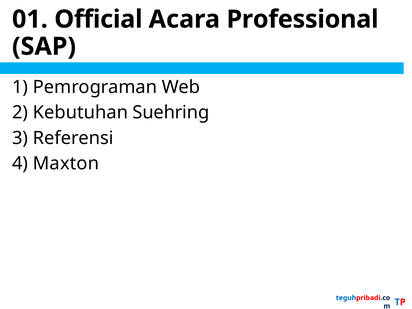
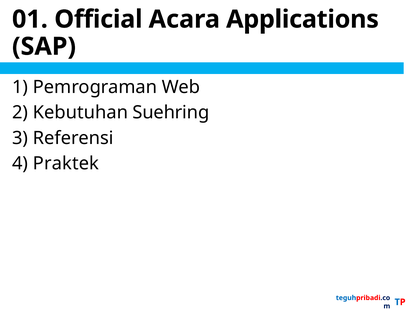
Professional: Professional -> Applications
Maxton: Maxton -> Praktek
